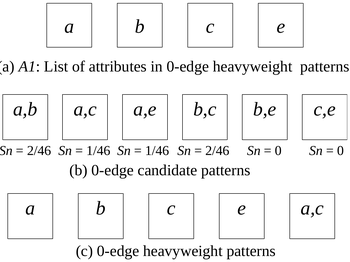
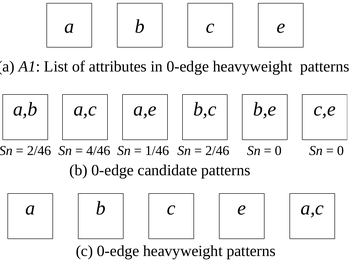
1/46 at (98, 151): 1/46 -> 4/46
